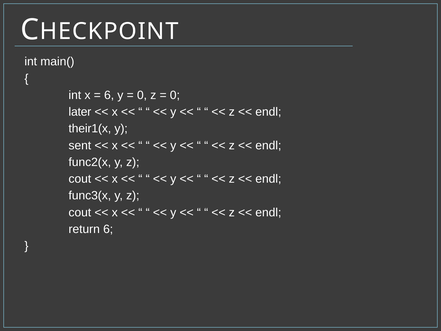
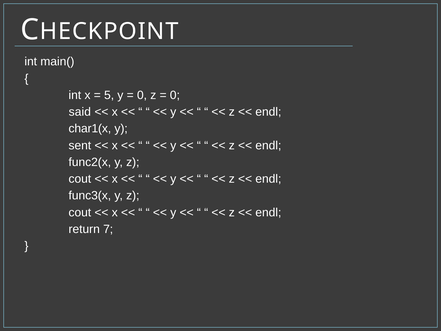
6 at (109, 95): 6 -> 5
later: later -> said
their1(x: their1(x -> char1(x
return 6: 6 -> 7
